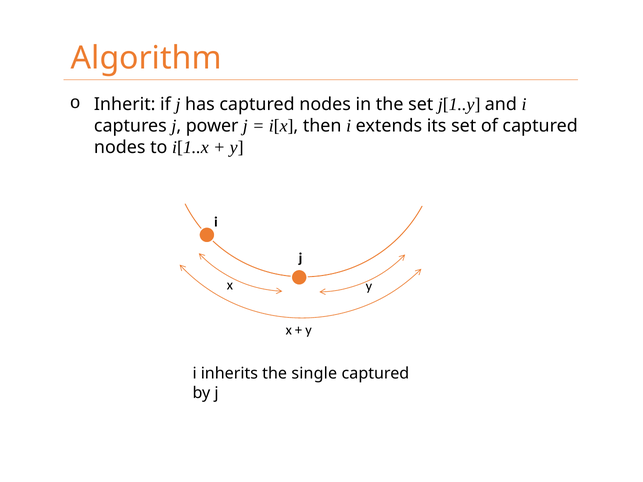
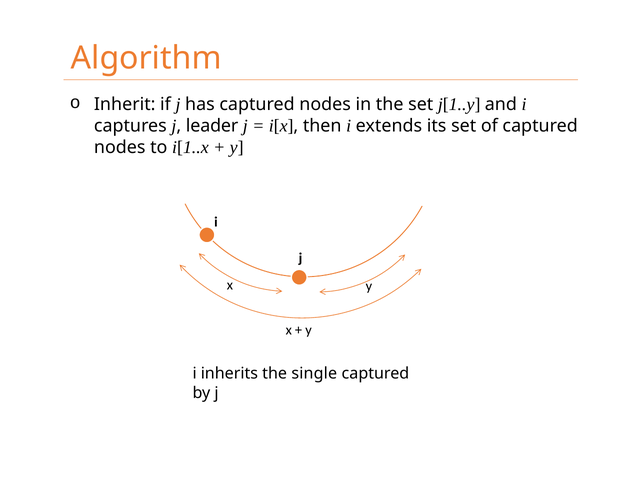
power: power -> leader
